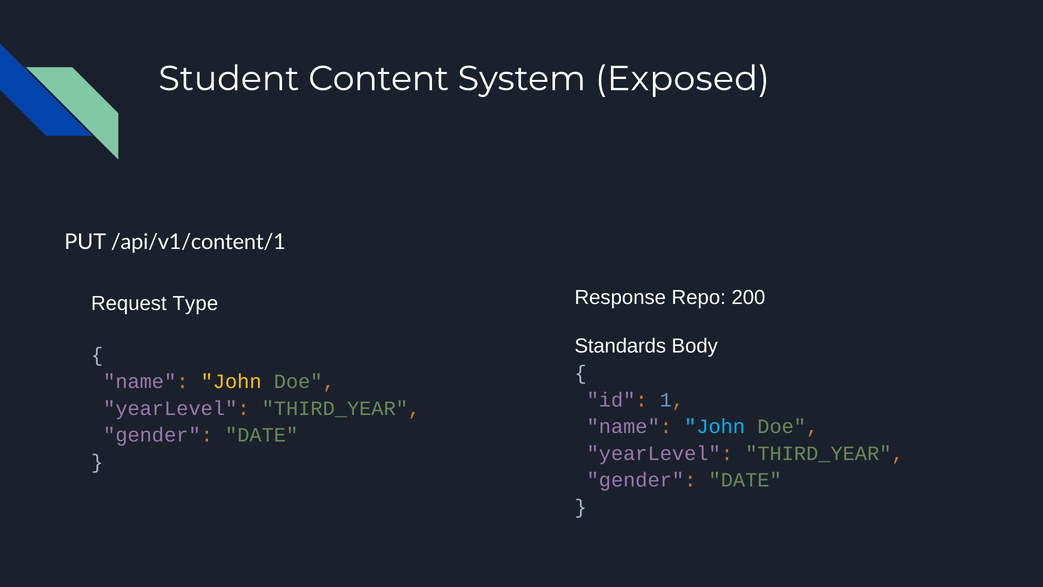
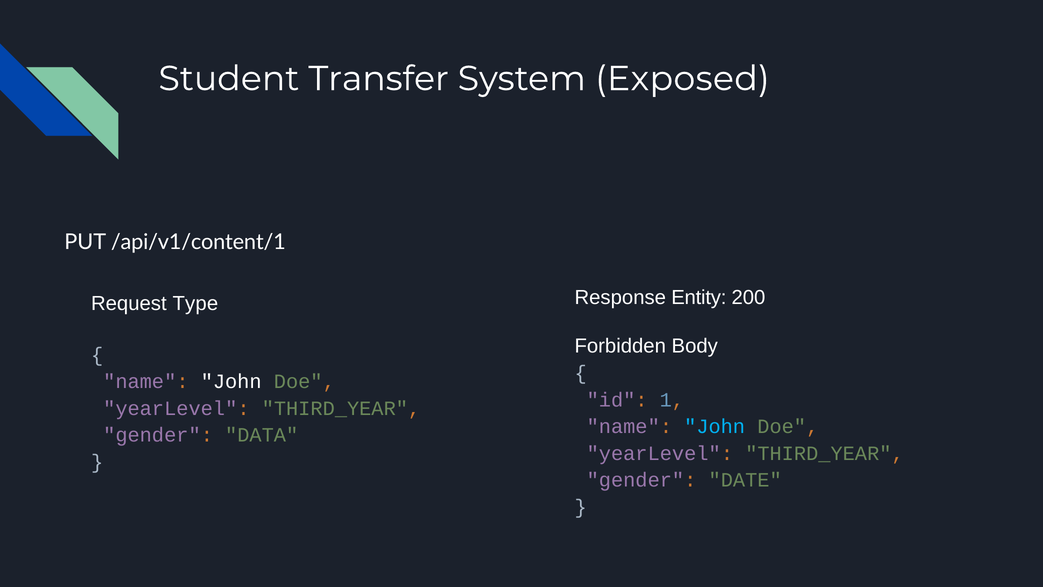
Content: Content -> Transfer
Repo: Repo -> Entity
Standards: Standards -> Forbidden
John at (231, 381) colour: yellow -> white
DATE at (262, 435): DATE -> DATA
